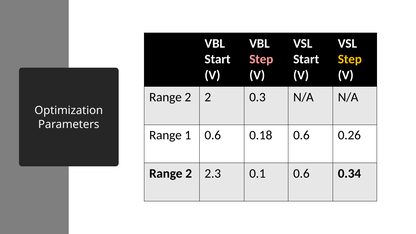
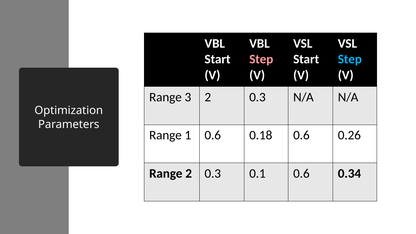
Step at (350, 59) colour: yellow -> light blue
2 at (188, 97): 2 -> 3
Range 2 2.3: 2.3 -> 0.3
